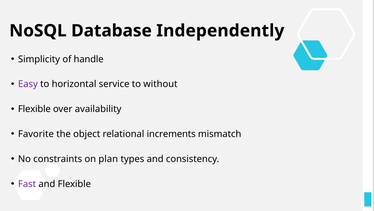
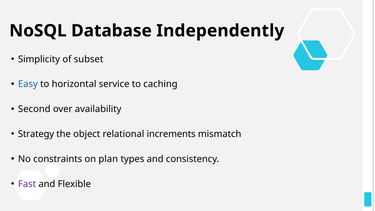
handle: handle -> subset
Easy colour: purple -> blue
without: without -> caching
Flexible at (34, 109): Flexible -> Second
Favorite: Favorite -> Strategy
